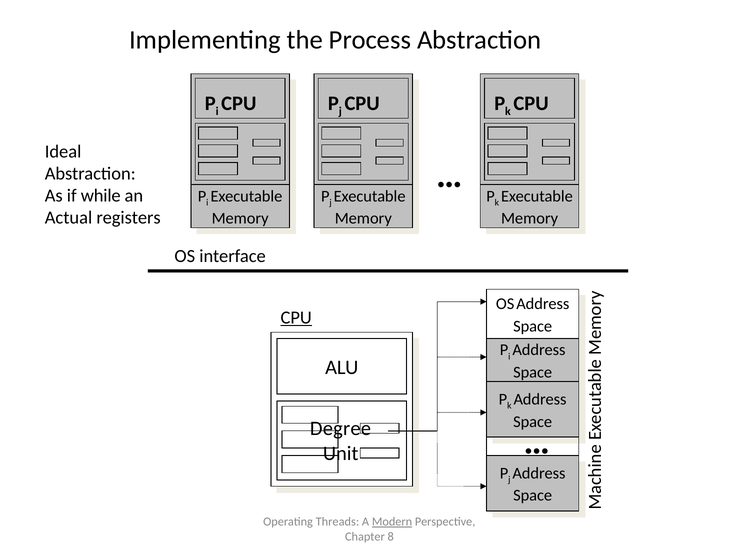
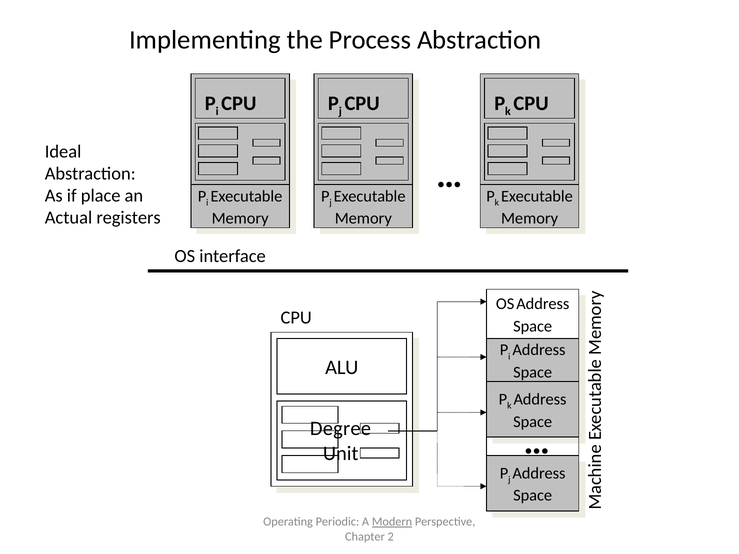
while: while -> place
CPU at (296, 318) underline: present -> none
Threads: Threads -> Periodic
8: 8 -> 2
